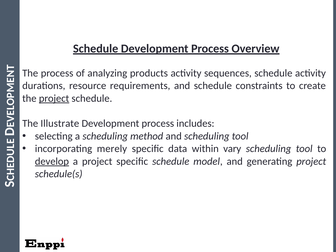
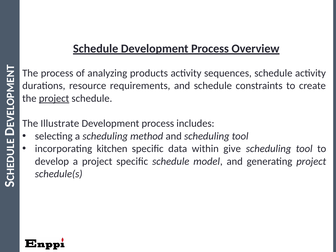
merely: merely -> kitchen
vary: vary -> give
develop underline: present -> none
